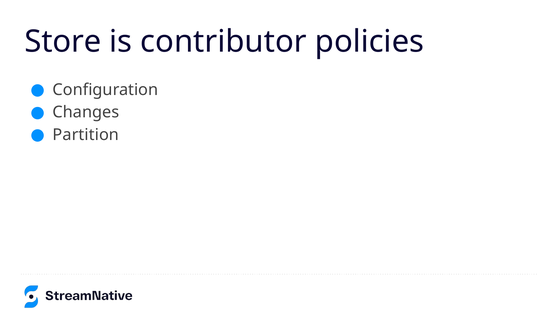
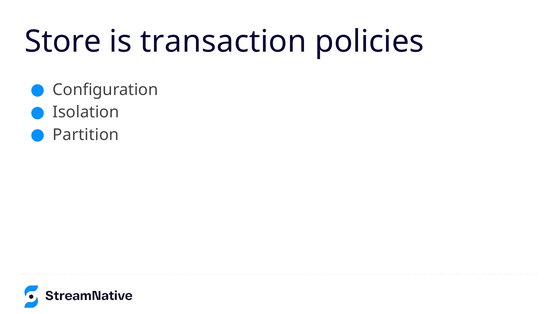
contributor: contributor -> transaction
Changes: Changes -> Isolation
